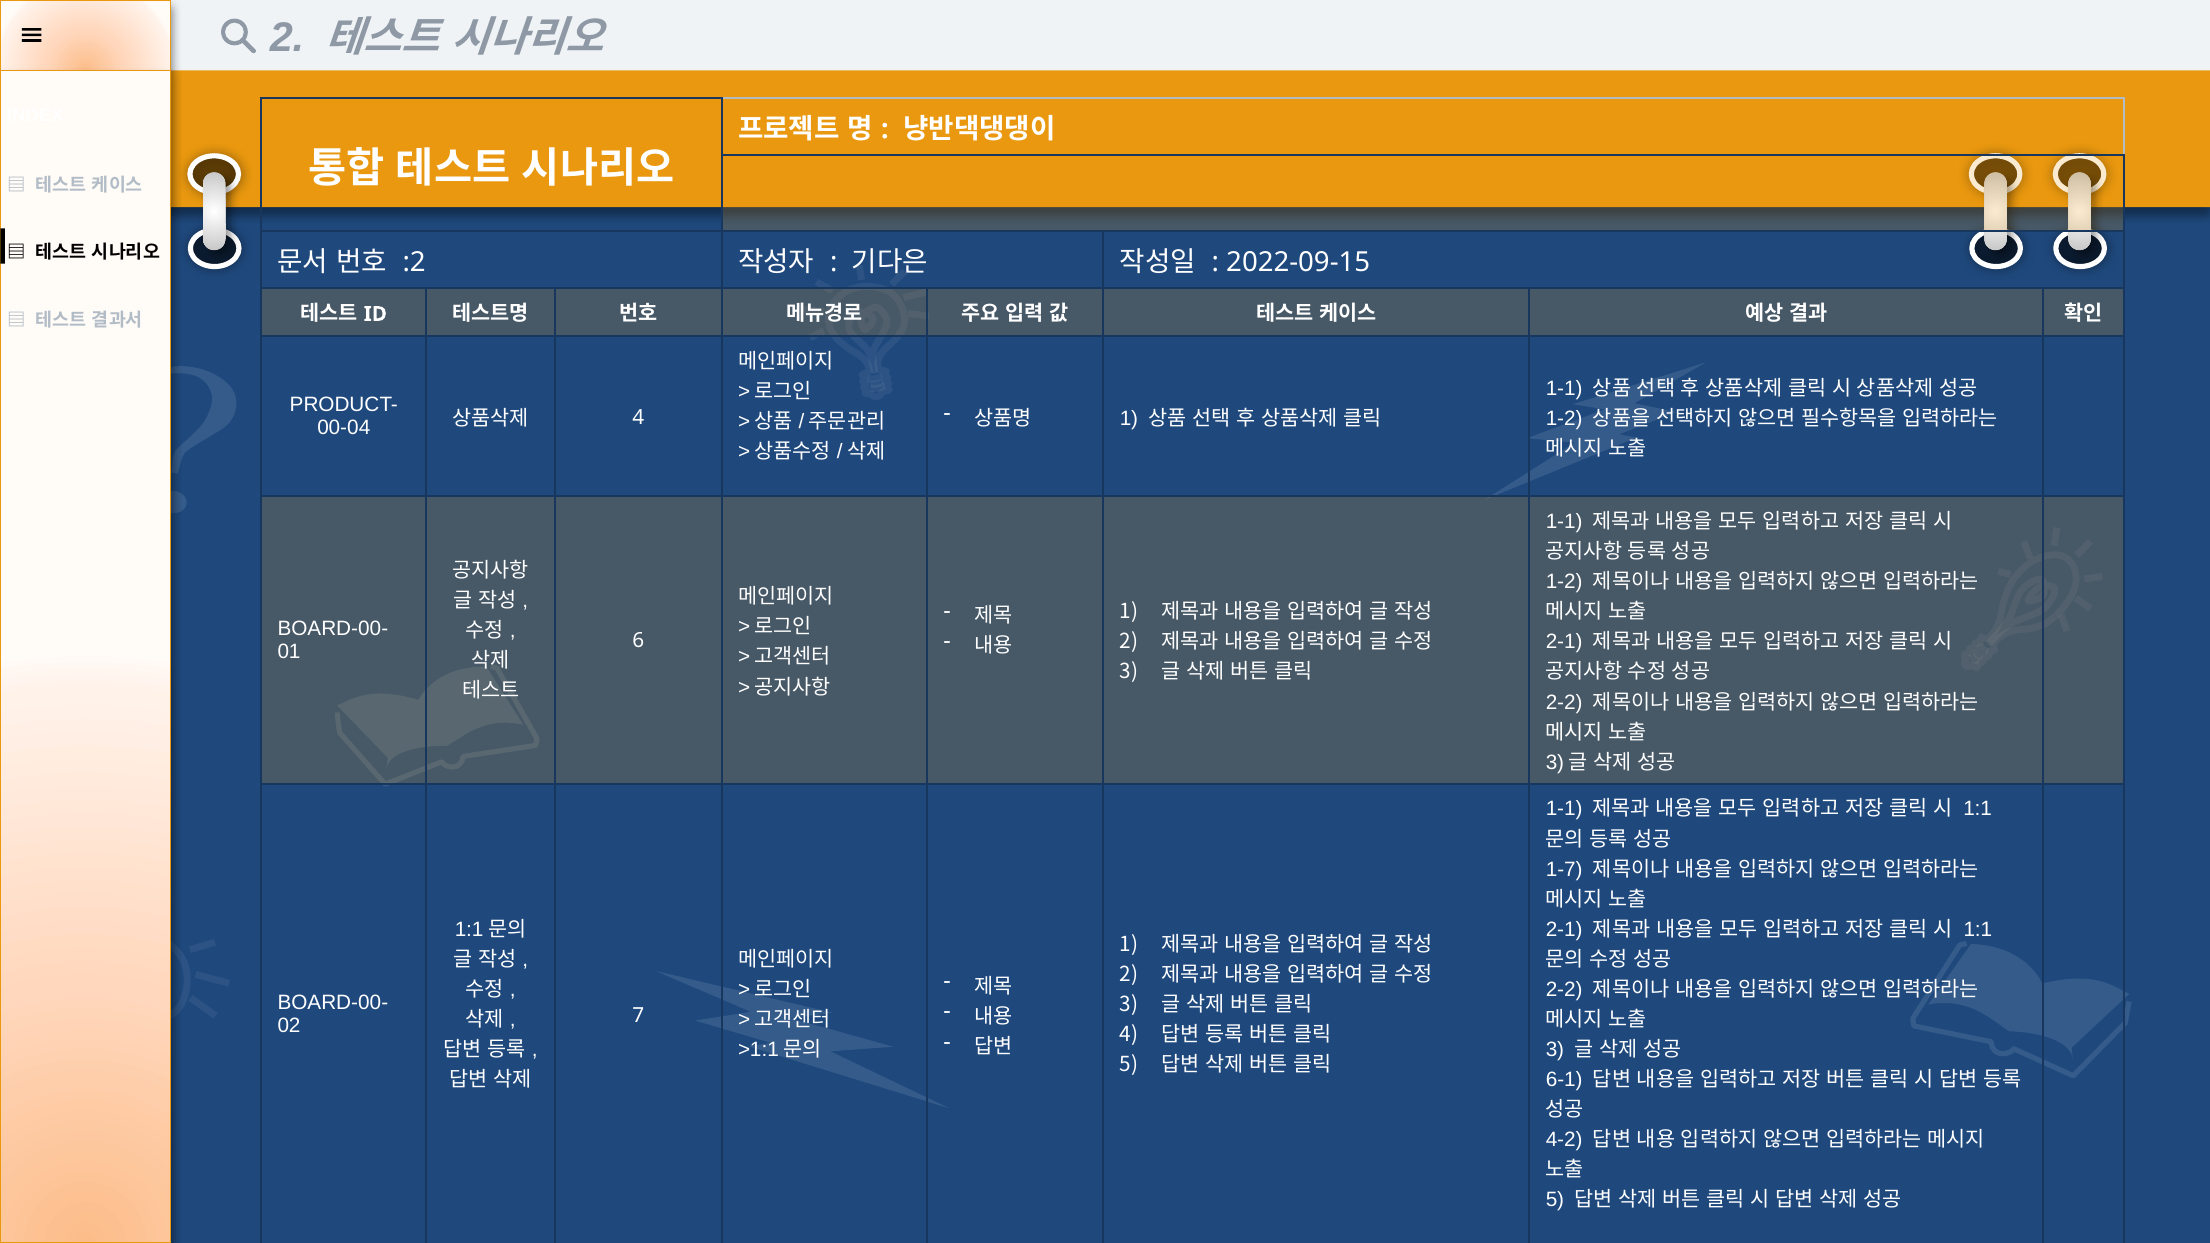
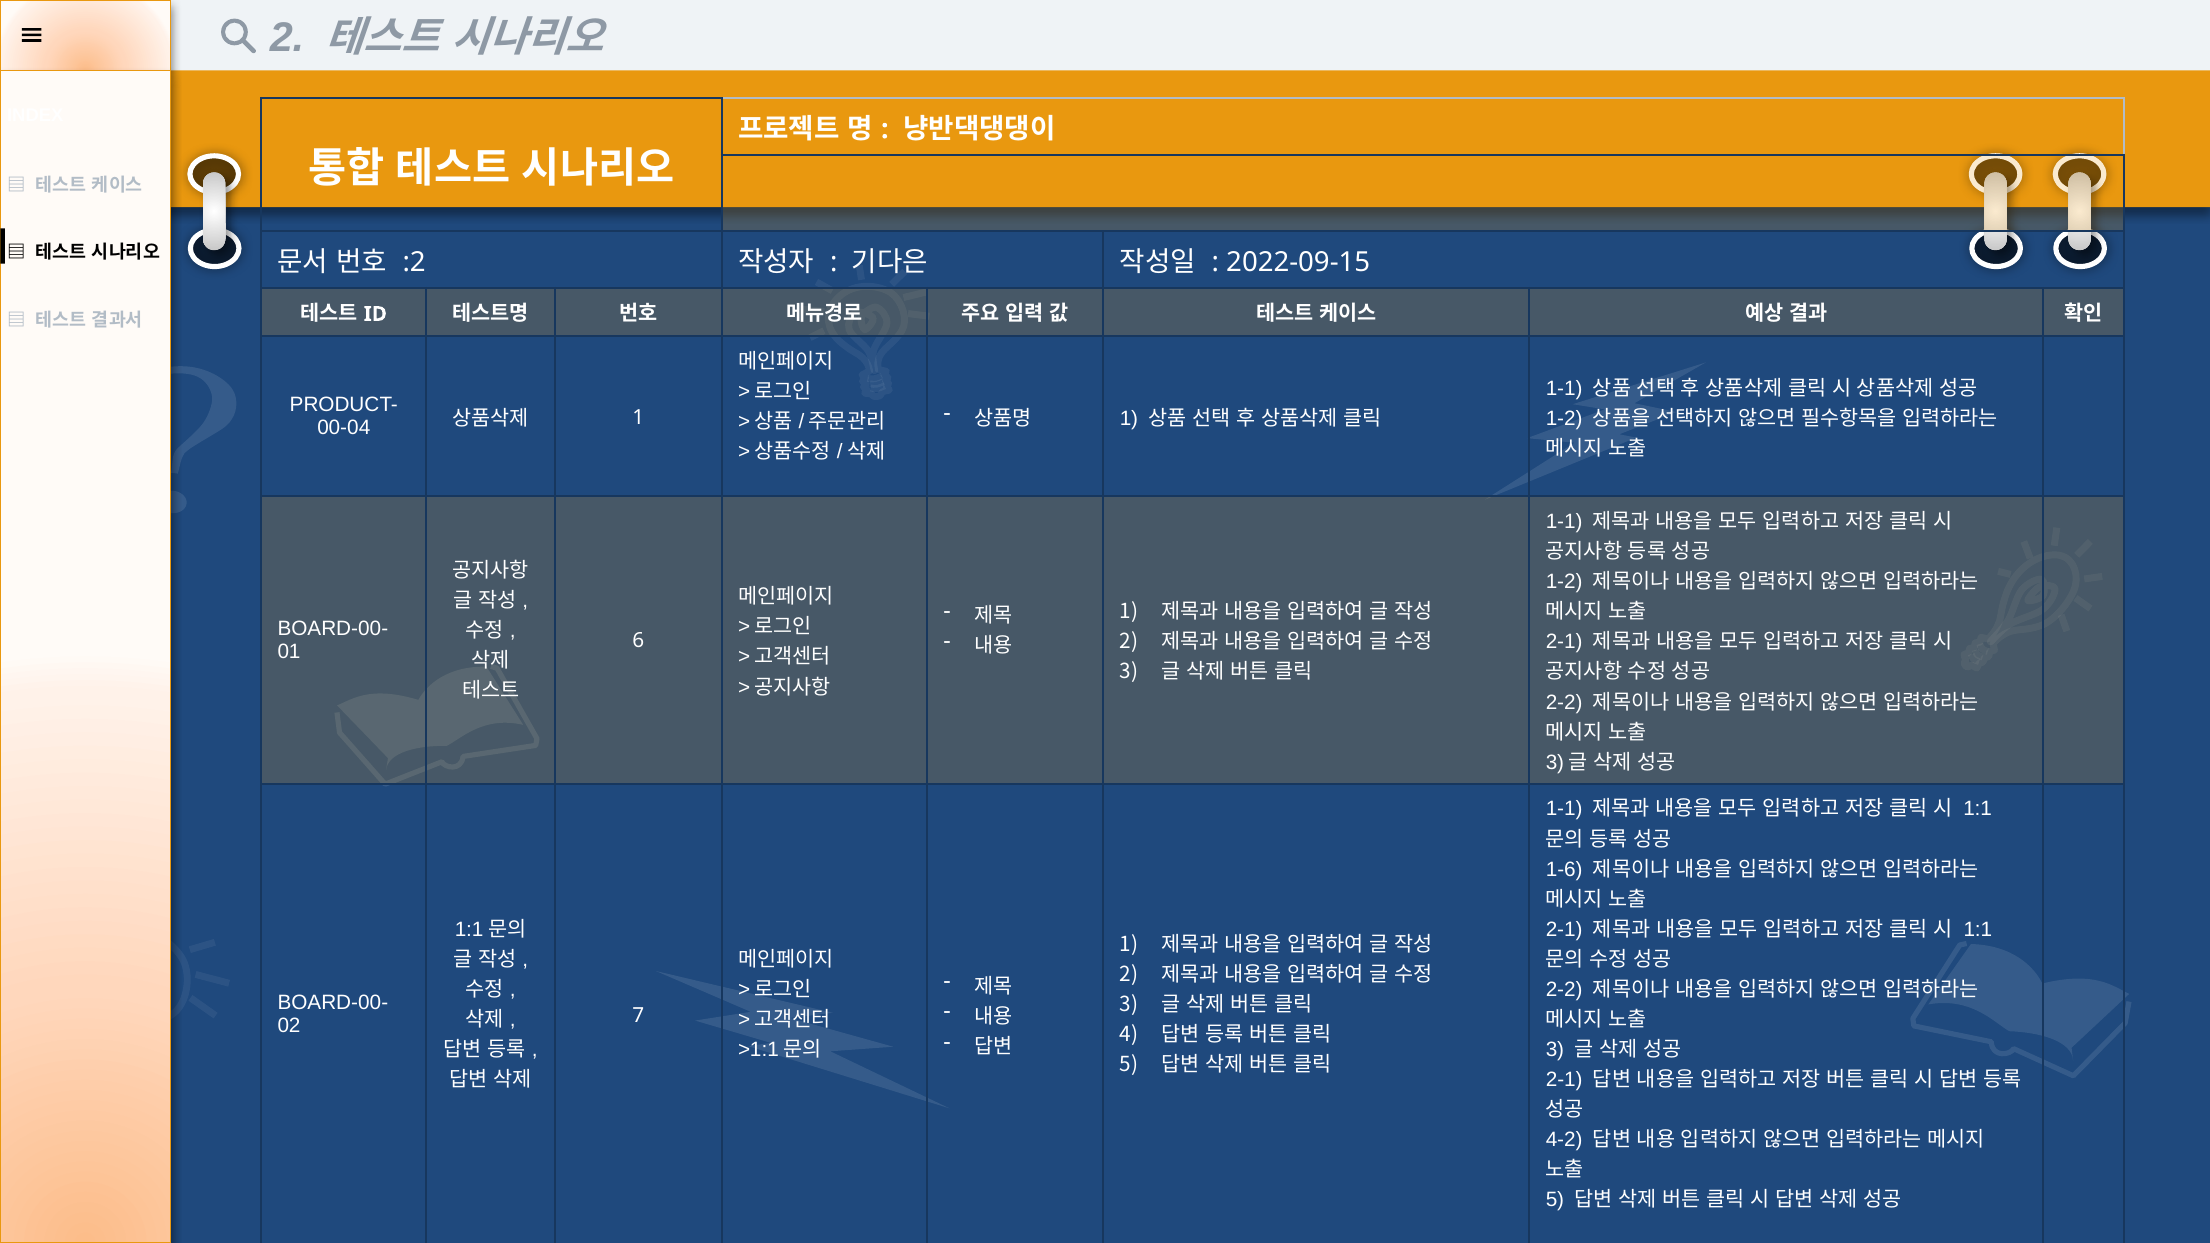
4 at (638, 417): 4 -> 1
1-7: 1-7 -> 1-6
6-1 at (1564, 1080): 6-1 -> 2-1
